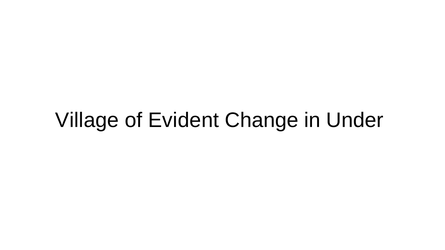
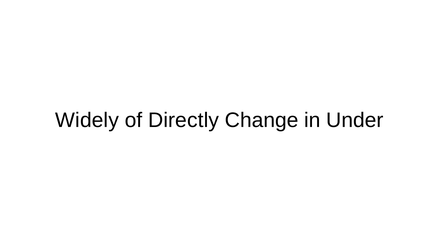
Village: Village -> Widely
Evident: Evident -> Directly
